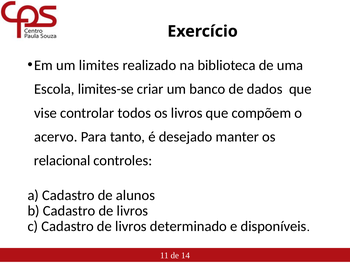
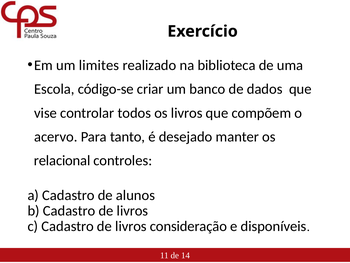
limites-se: limites-se -> código-se
determinado: determinado -> consideração
